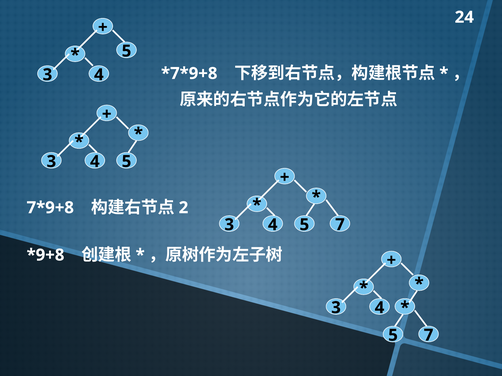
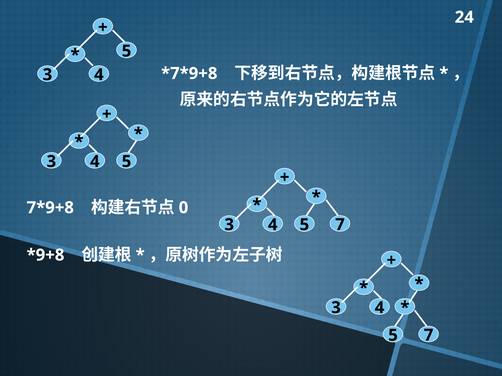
2: 2 -> 0
